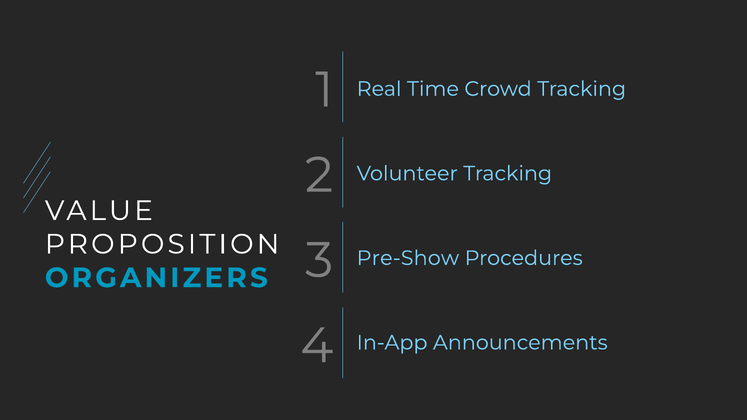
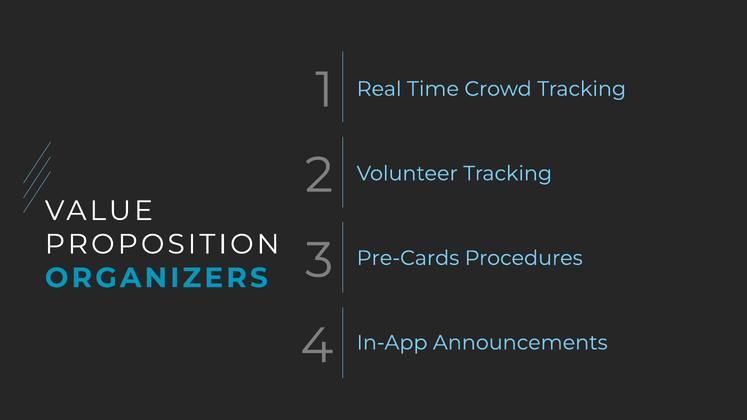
Pre-Show: Pre-Show -> Pre-Cards
